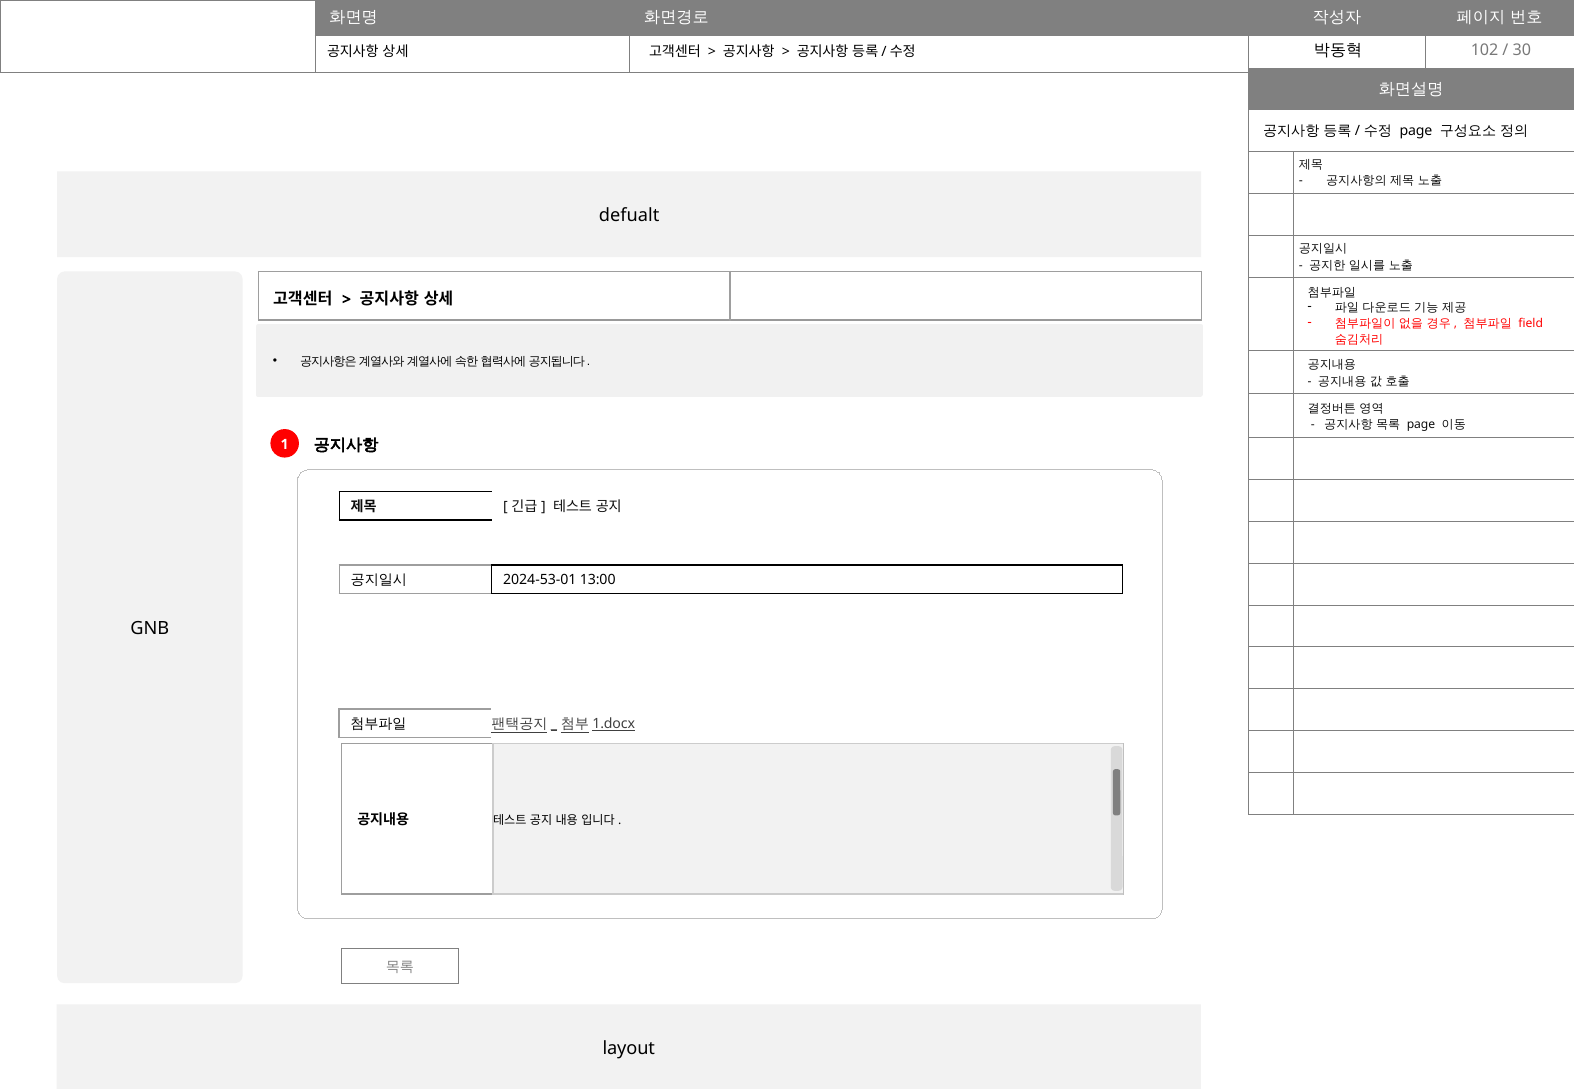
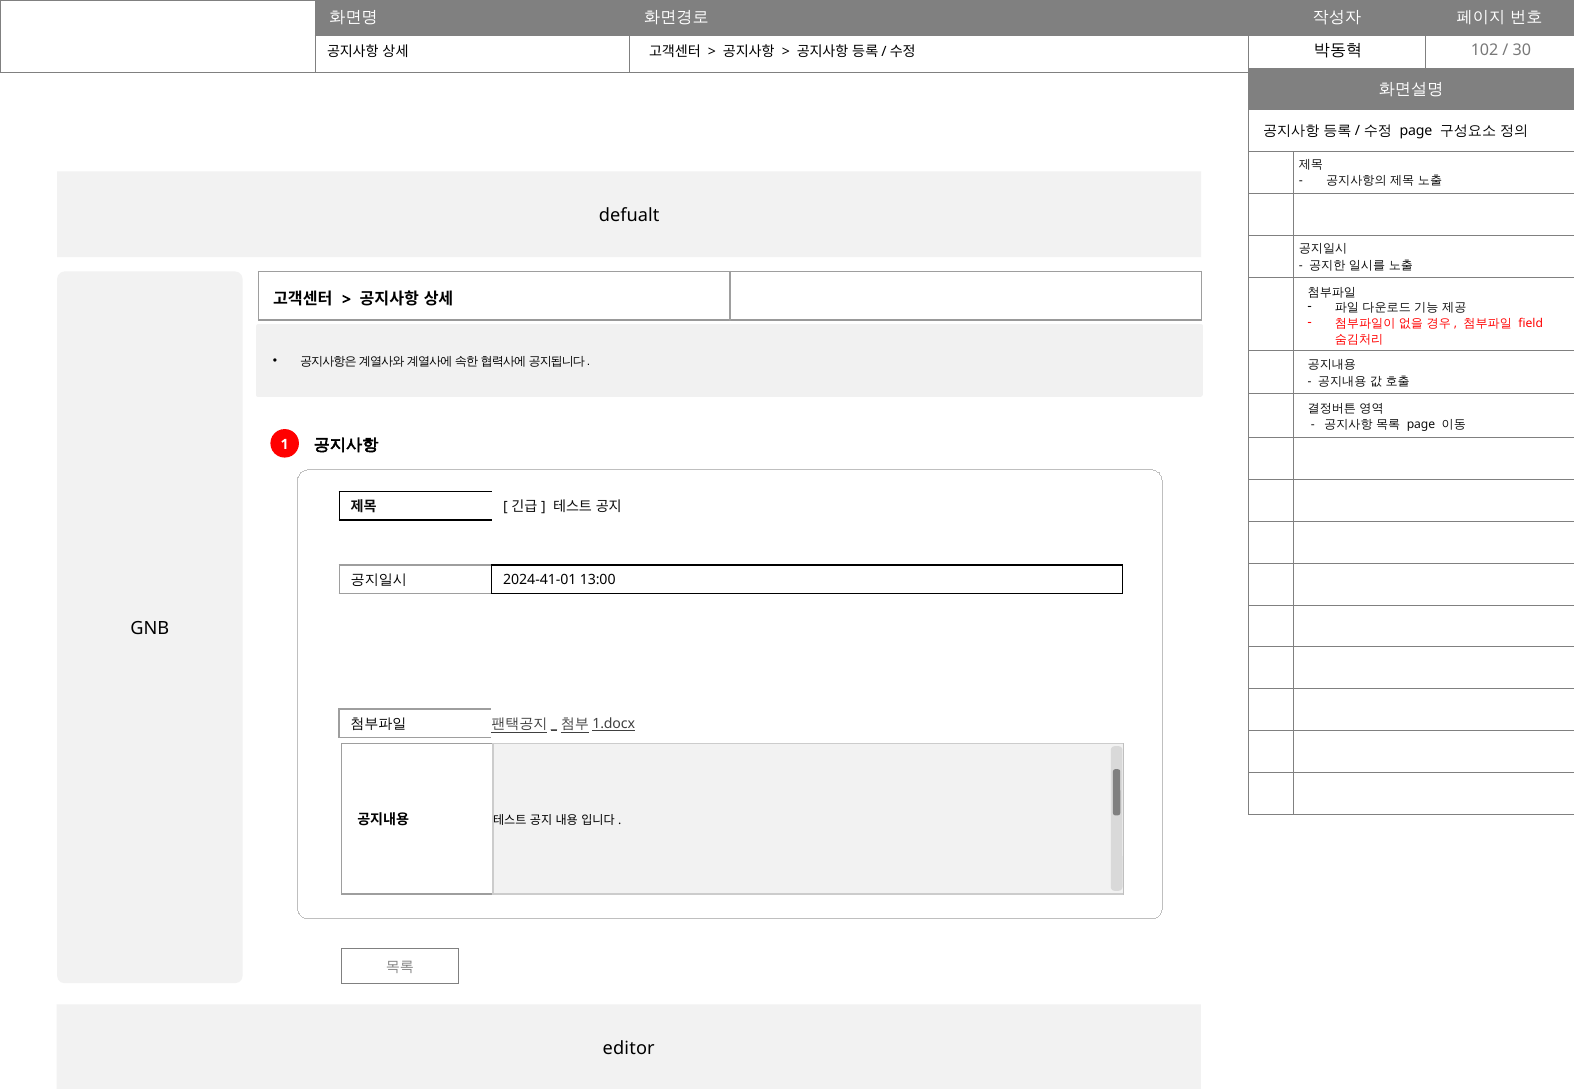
2024-53-01: 2024-53-01 -> 2024-41-01
layout: layout -> editor
